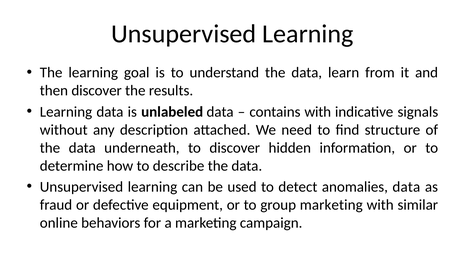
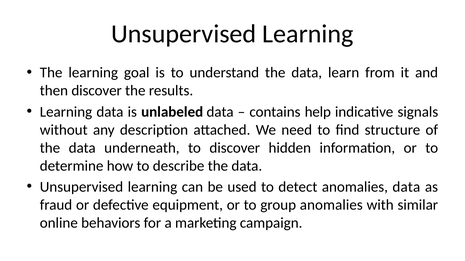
contains with: with -> help
group marketing: marketing -> anomalies
